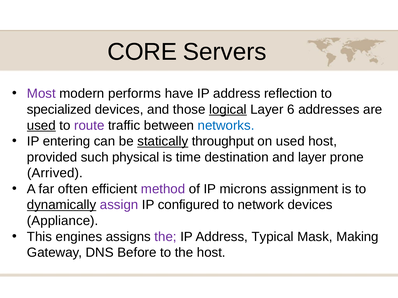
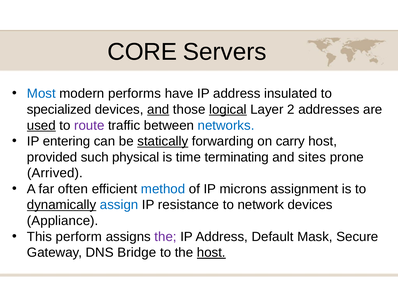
Most colour: purple -> blue
reflection: reflection -> insulated
and at (158, 110) underline: none -> present
6: 6 -> 2
throughput: throughput -> forwarding
on used: used -> carry
destination: destination -> terminating
and layer: layer -> sites
method colour: purple -> blue
assign colour: purple -> blue
configured: configured -> resistance
engines: engines -> perform
Typical: Typical -> Default
Making: Making -> Secure
Before: Before -> Bridge
host at (211, 253) underline: none -> present
